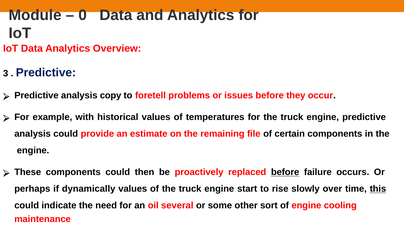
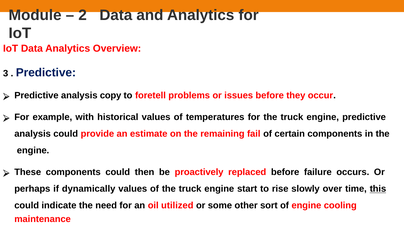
0: 0 -> 2
file: file -> fail
before at (285, 172) underline: present -> none
several: several -> utilized
